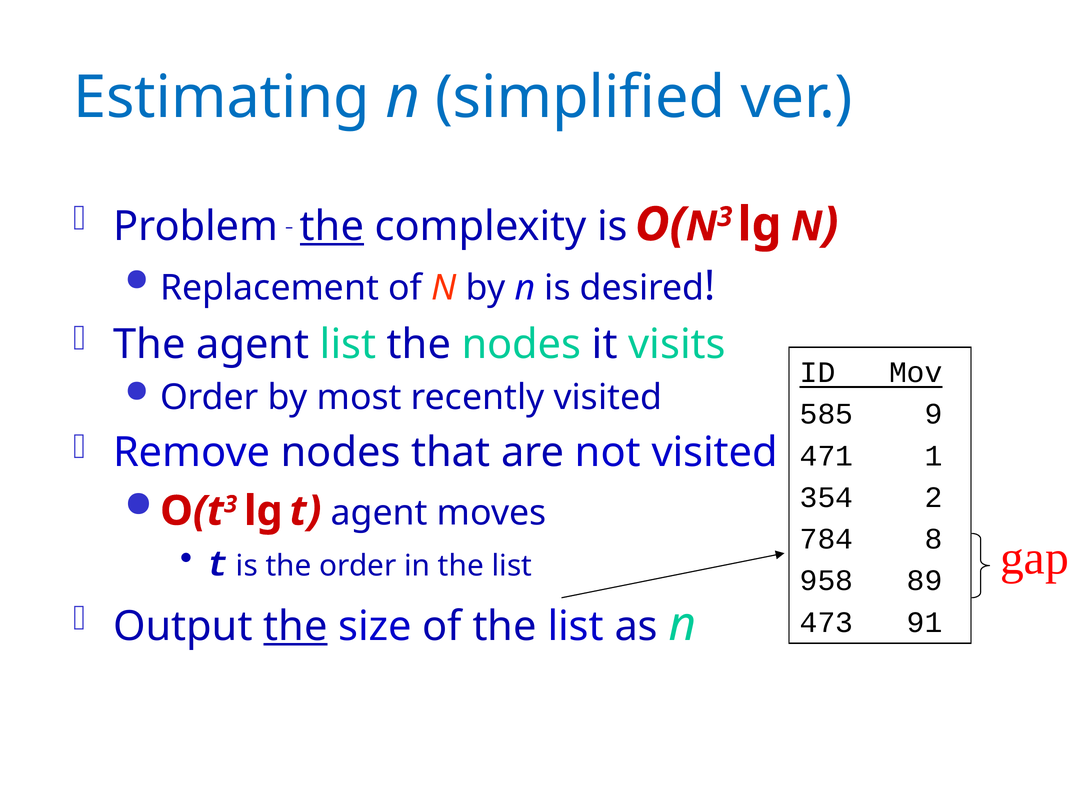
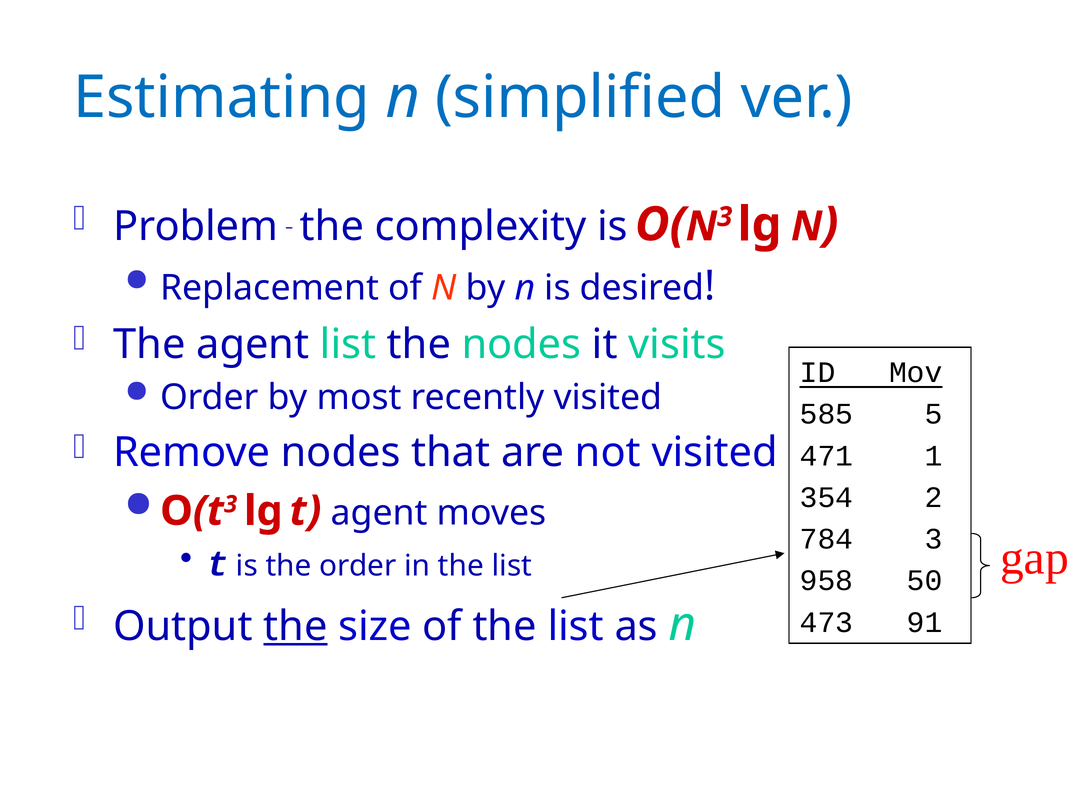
the at (332, 226) underline: present -> none
9: 9 -> 5
784 8: 8 -> 3
89: 89 -> 50
